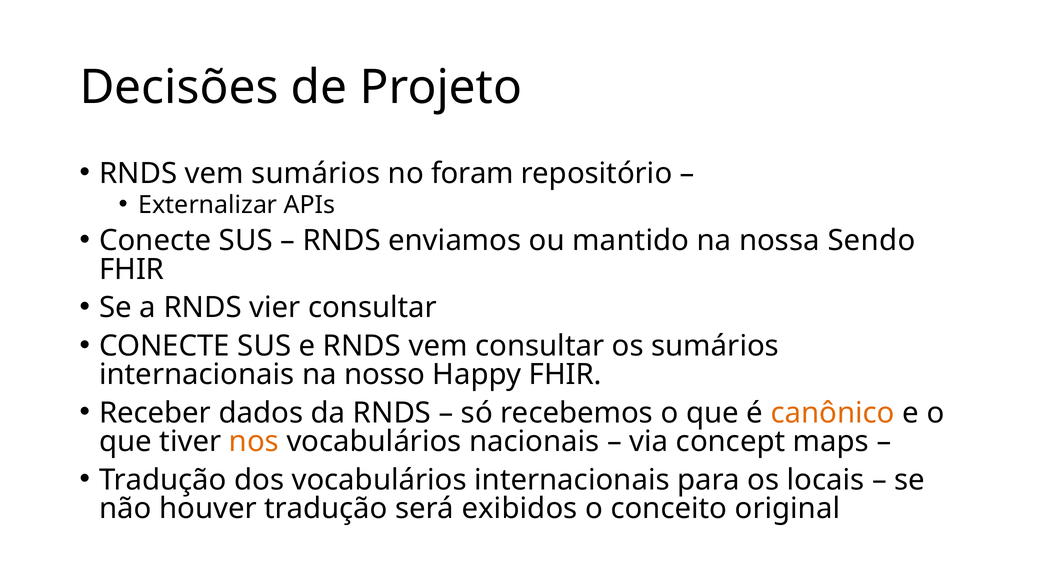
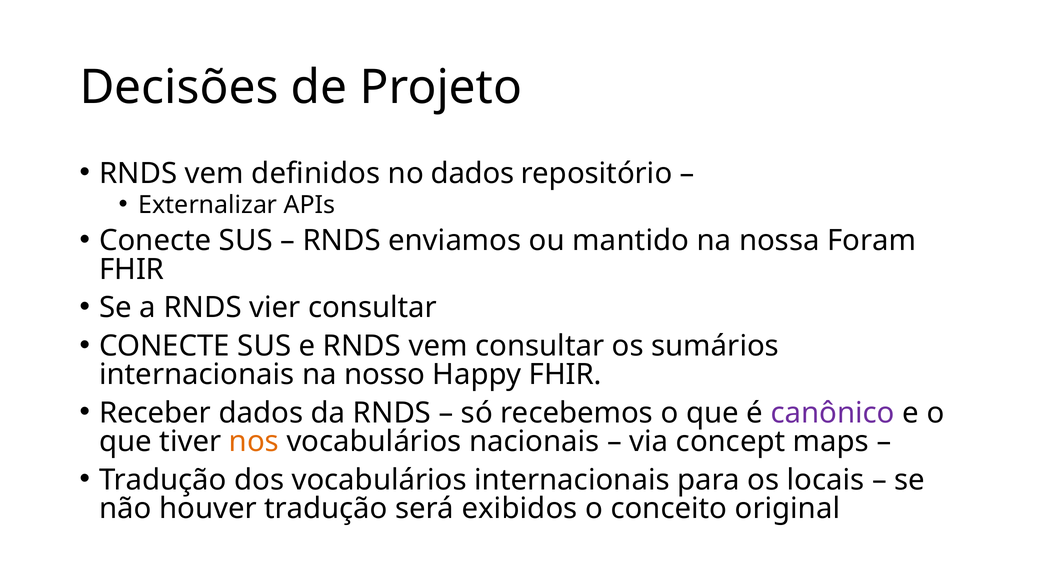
vem sumários: sumários -> definidos
no foram: foram -> dados
Sendo: Sendo -> Foram
canônico colour: orange -> purple
